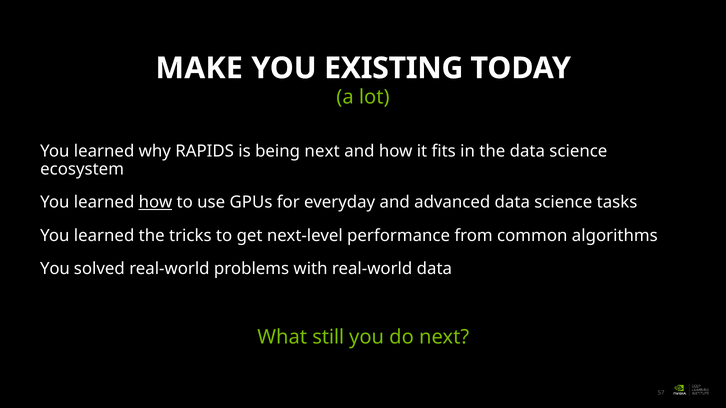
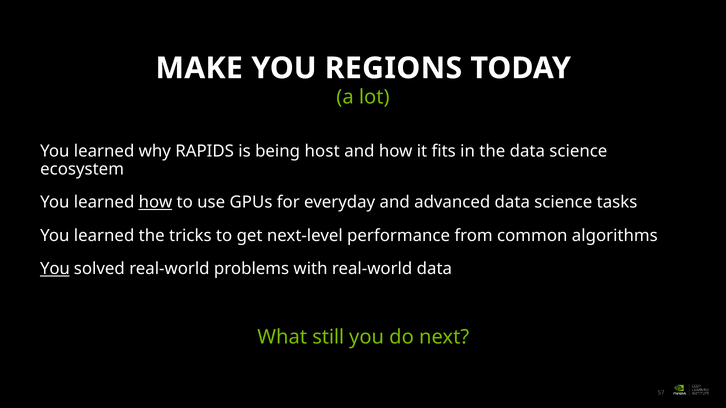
EXISTING: EXISTING -> REGIONS
being next: next -> host
You at (55, 269) underline: none -> present
